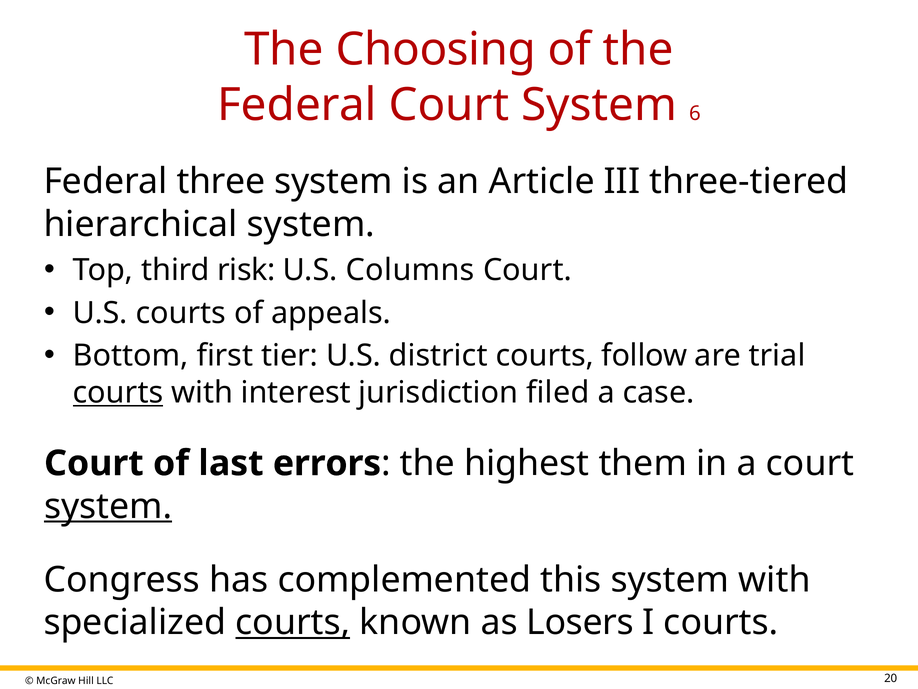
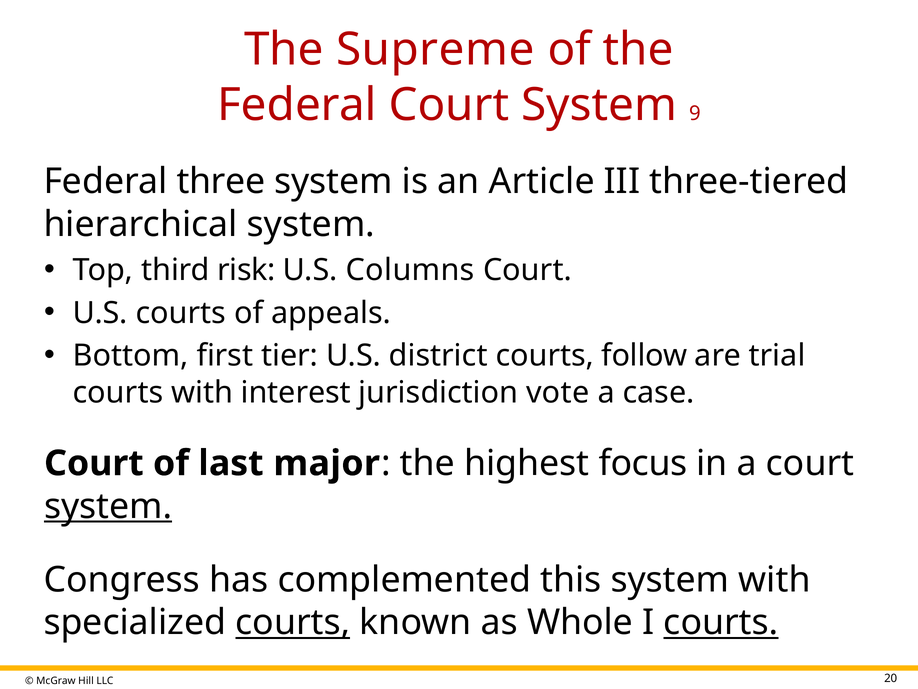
Choosing: Choosing -> Supreme
6: 6 -> 9
courts at (118, 392) underline: present -> none
filed: filed -> vote
errors: errors -> major
them: them -> focus
Losers: Losers -> Whole
courts at (721, 622) underline: none -> present
